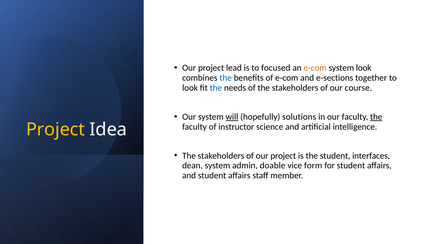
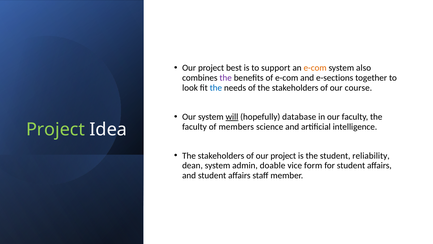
lead: lead -> best
focused: focused -> support
system look: look -> also
the at (226, 78) colour: blue -> purple
solutions: solutions -> database
the at (376, 117) underline: present -> none
instructor: instructor -> members
Project at (55, 129) colour: yellow -> light green
interfaces: interfaces -> reliability
